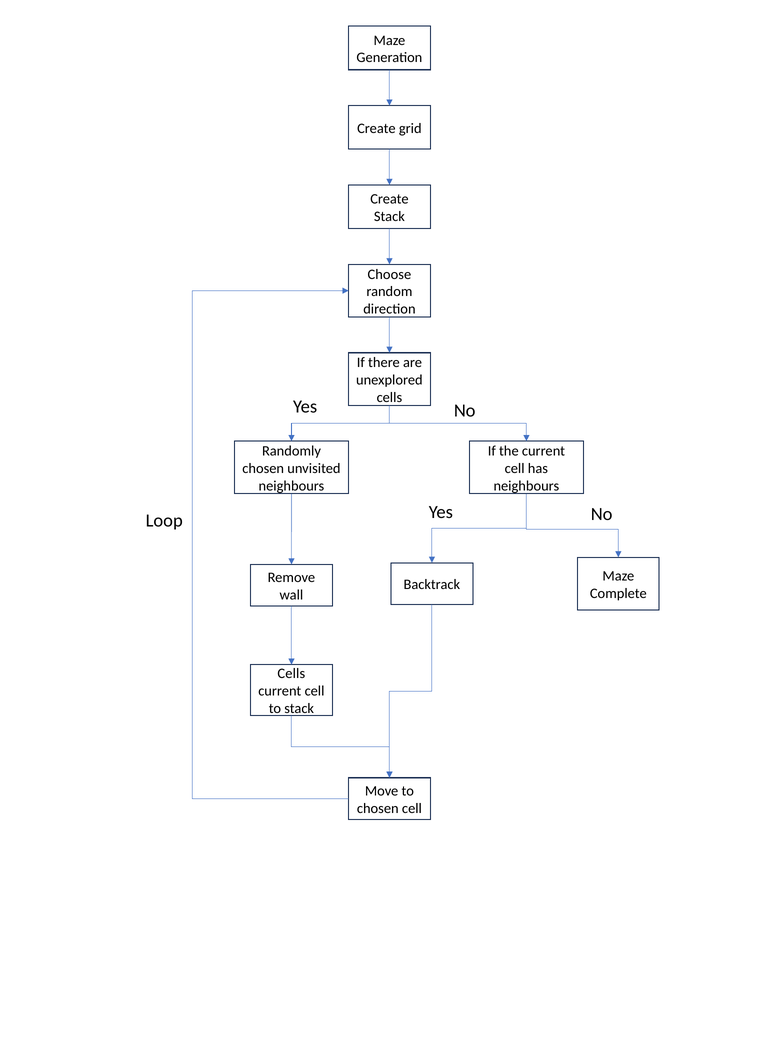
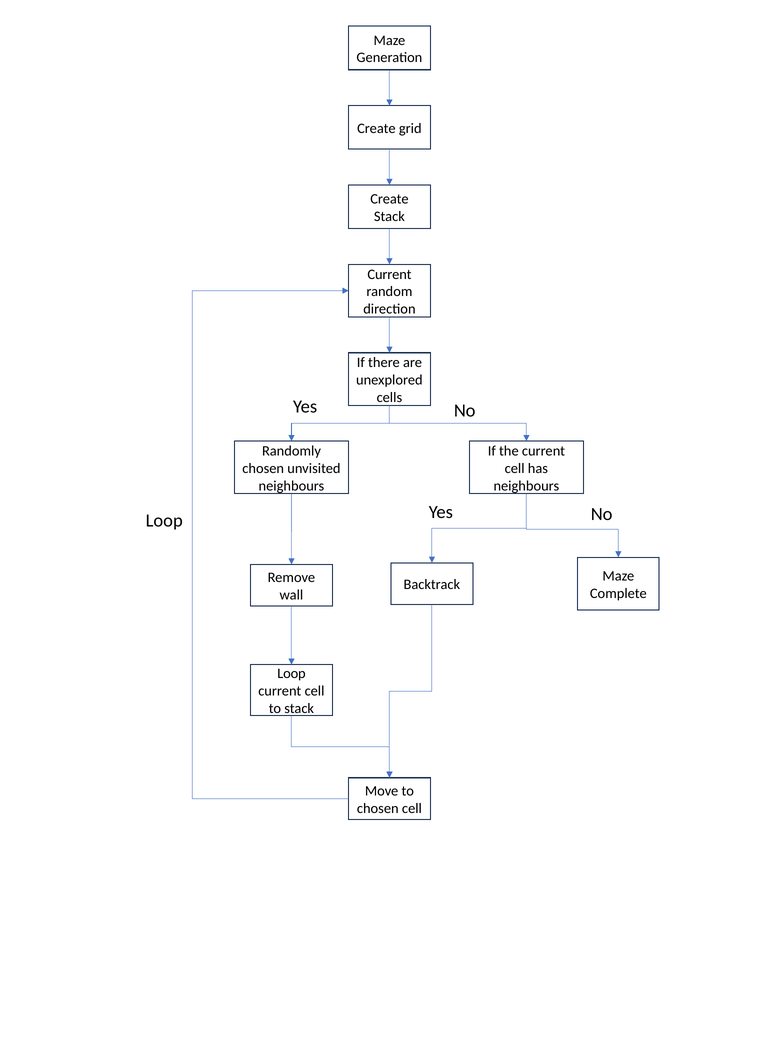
Choose at (389, 274): Choose -> Current
Cells at (291, 673): Cells -> Loop
